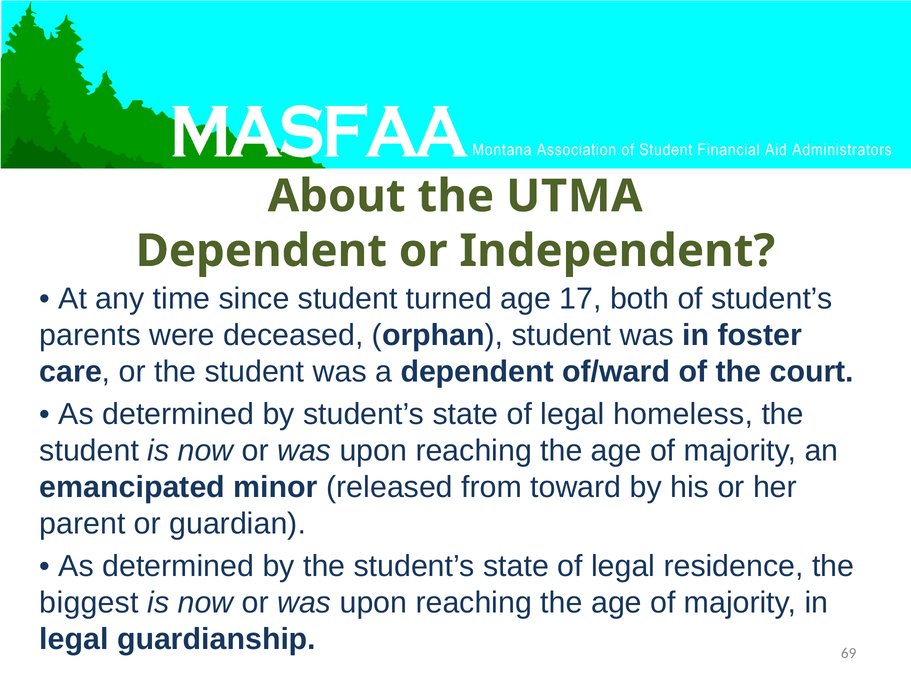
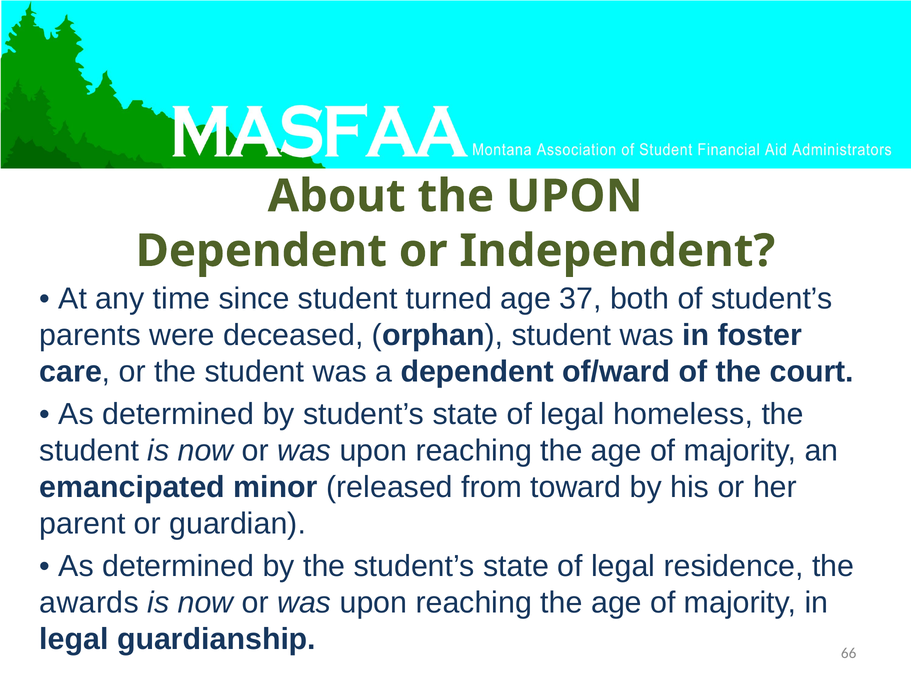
the UTMA: UTMA -> UPON
17: 17 -> 37
biggest: biggest -> awards
69: 69 -> 66
